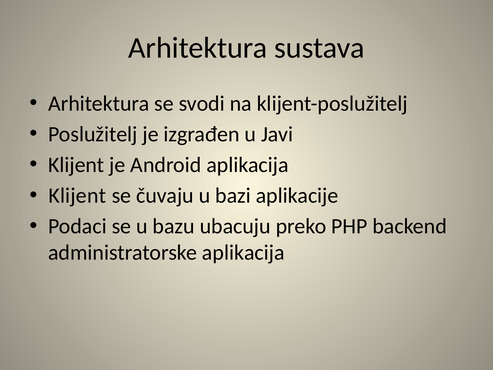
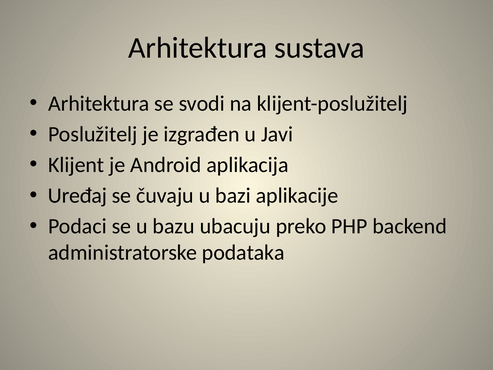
Klijent at (77, 195): Klijent -> Uređaj
administratorske aplikacija: aplikacija -> podataka
